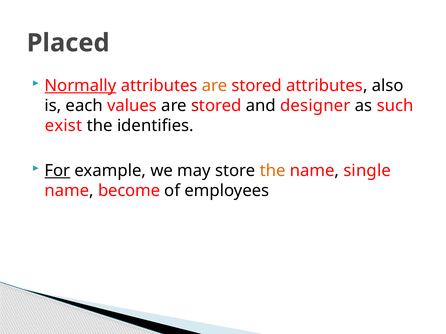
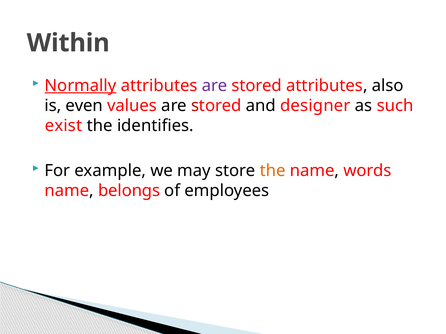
Placed: Placed -> Within
are at (215, 86) colour: orange -> purple
each: each -> even
For underline: present -> none
single: single -> words
become: become -> belongs
